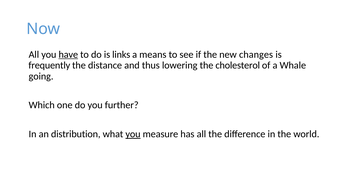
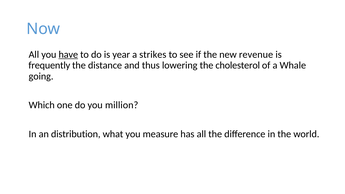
links: links -> year
means: means -> strikes
changes: changes -> revenue
further: further -> million
you at (133, 134) underline: present -> none
